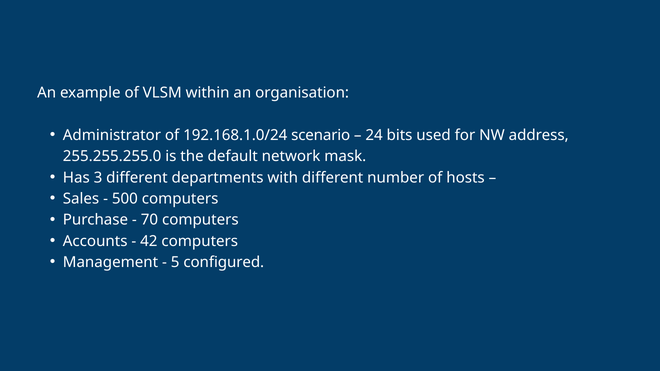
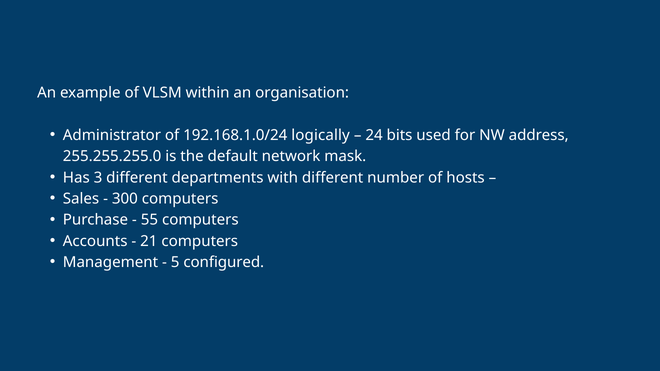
scenario: scenario -> logically
500: 500 -> 300
70: 70 -> 55
42: 42 -> 21
